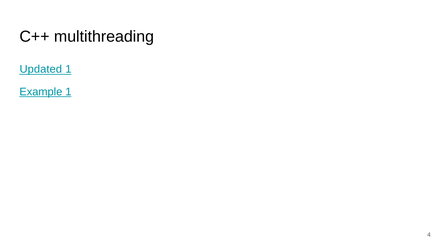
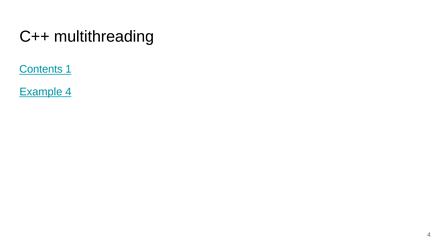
Updated: Updated -> Contents
Example 1: 1 -> 4
